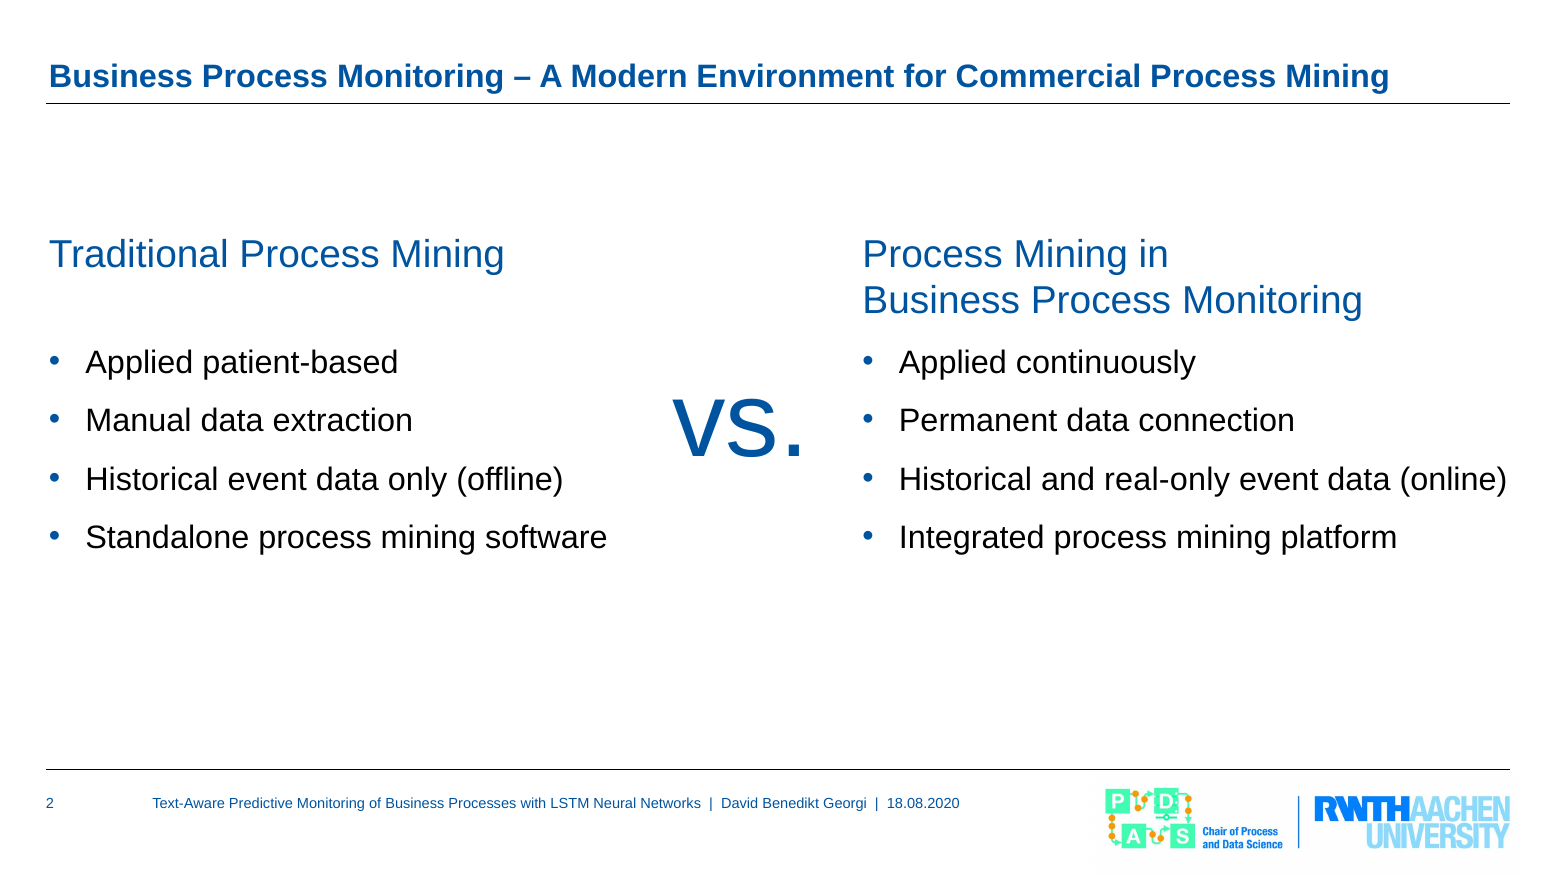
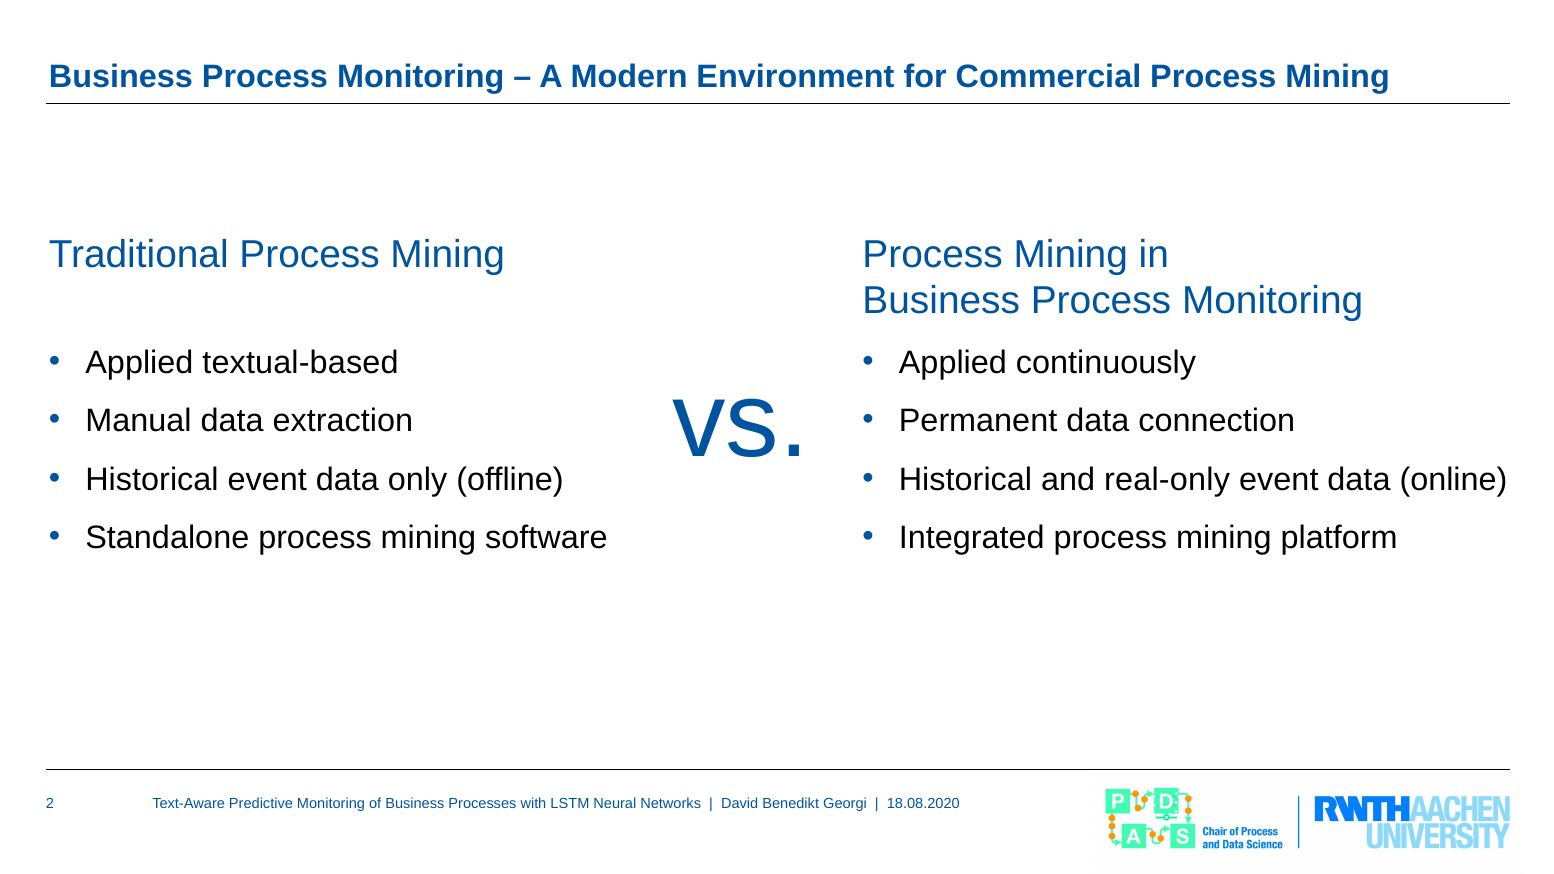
patient-based: patient-based -> textual-based
